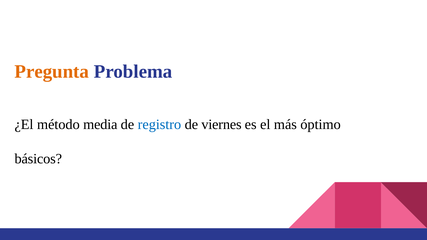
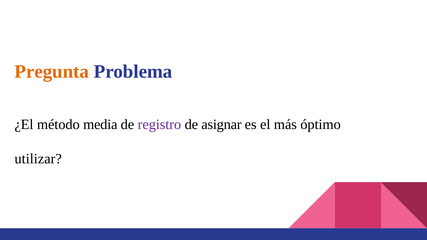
registro colour: blue -> purple
viernes: viernes -> asignar
básicos: básicos -> utilizar
